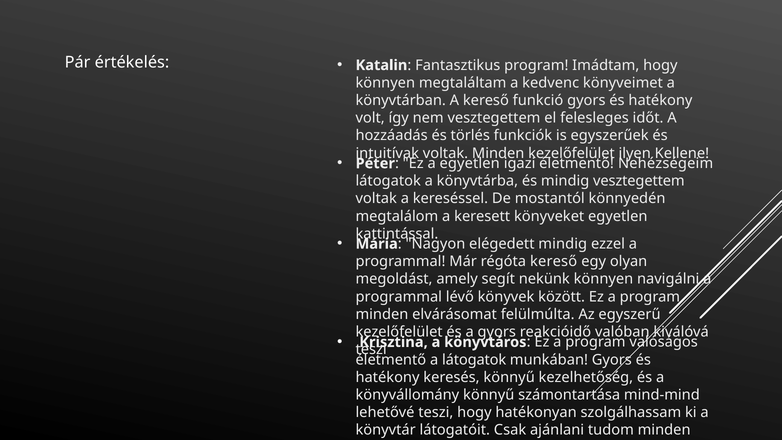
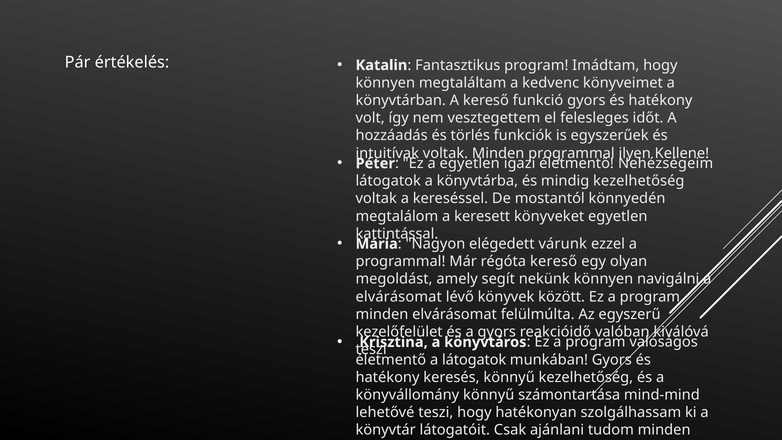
Minden kezelőfelület: kezelőfelület -> programmal
mindig vesztegettem: vesztegettem -> kezelhetőség
elégedett mindig: mindig -> várunk
programmal at (399, 297): programmal -> elvárásomat
